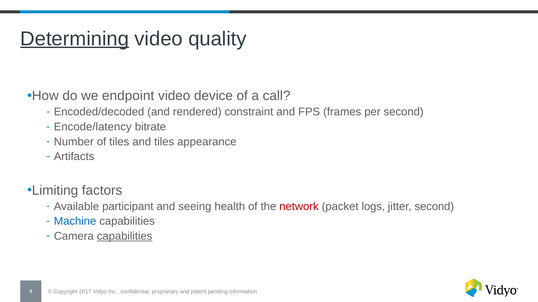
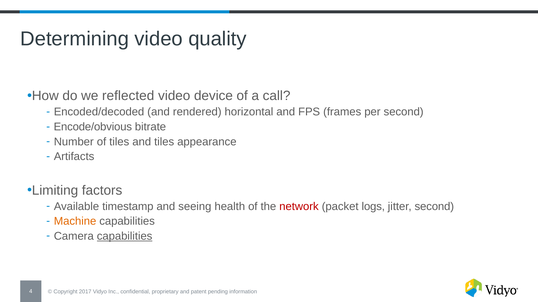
Determining underline: present -> none
endpoint: endpoint -> reflected
constraint: constraint -> horizontal
Encode/latency: Encode/latency -> Encode/obvious
participant: participant -> timestamp
Machine colour: blue -> orange
